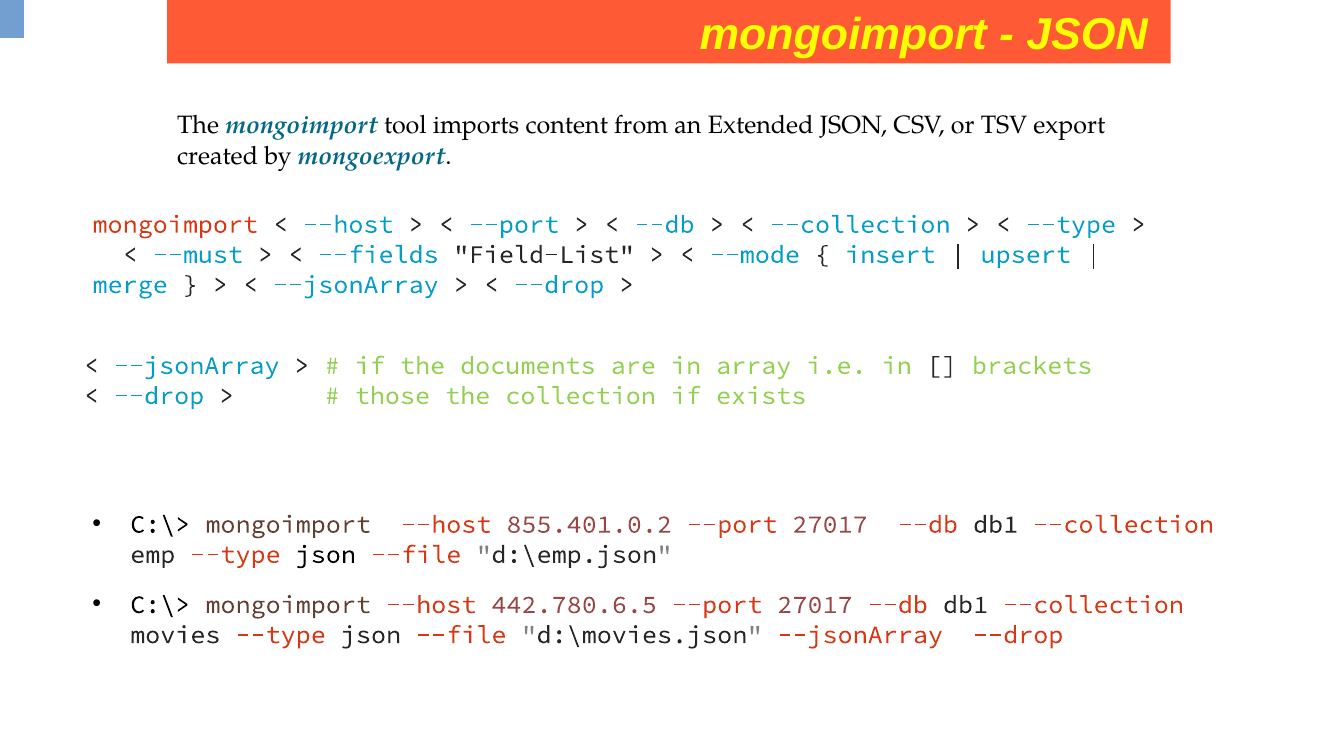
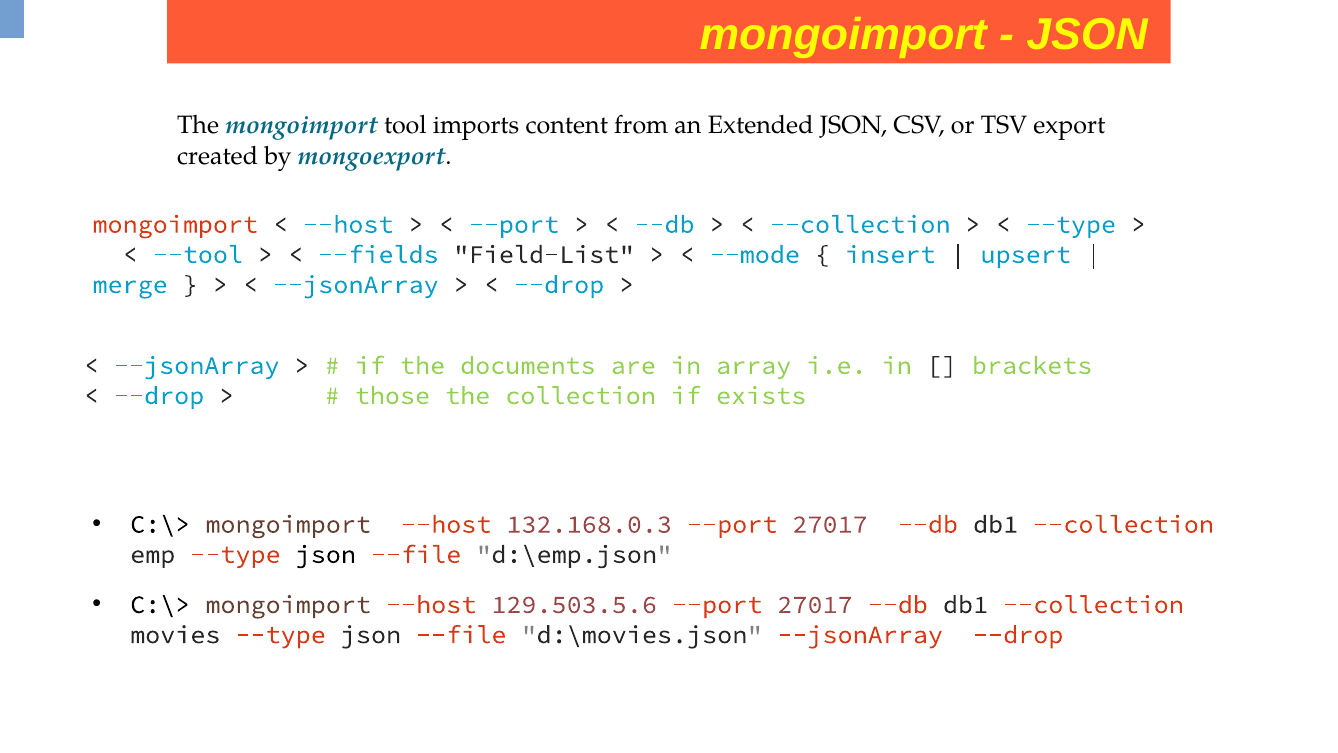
--must: --must -> --tool
855.401.0.2: 855.401.0.2 -> 132.168.0.3
442.780.6.5: 442.780.6.5 -> 129.503.5.6
